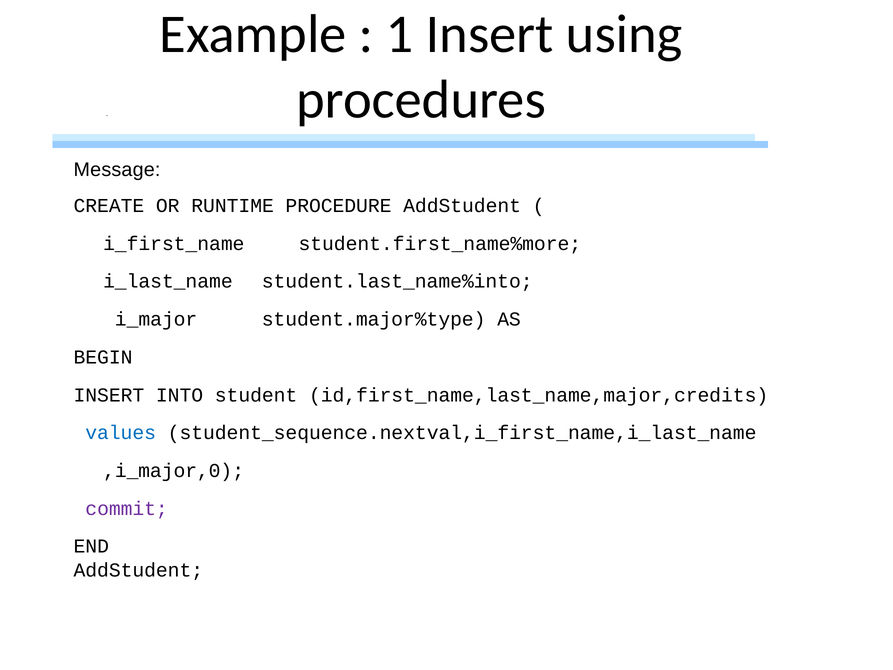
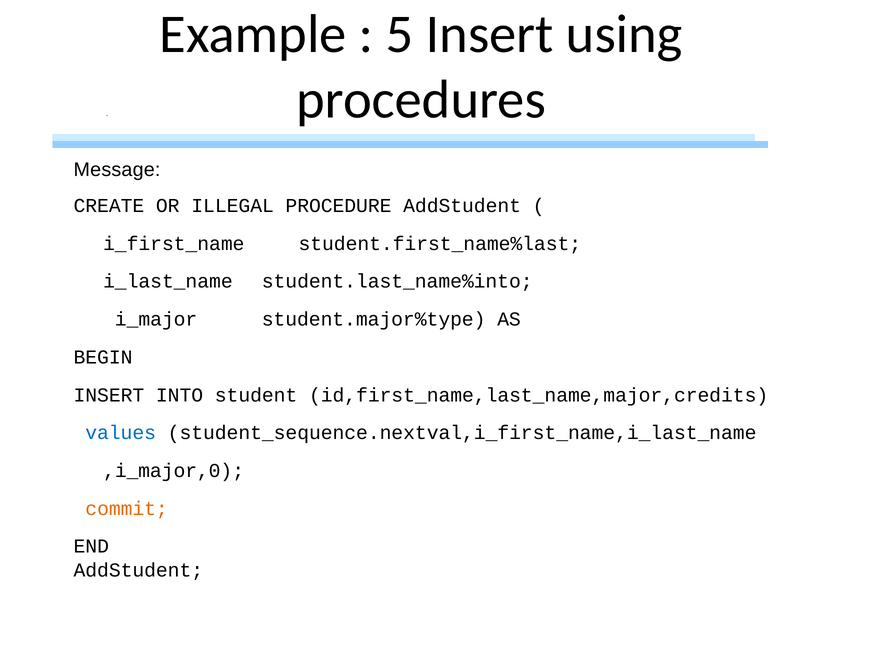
1: 1 -> 5
RUNTIME: RUNTIME -> ILLEGAL
student.first_name%more: student.first_name%more -> student.first_name%last
commit colour: purple -> orange
